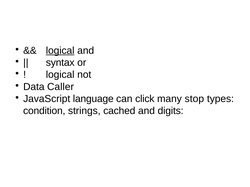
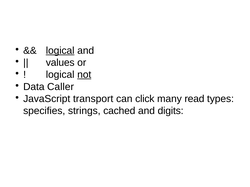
syntax: syntax -> values
not underline: none -> present
language: language -> transport
stop: stop -> read
condition: condition -> specifies
